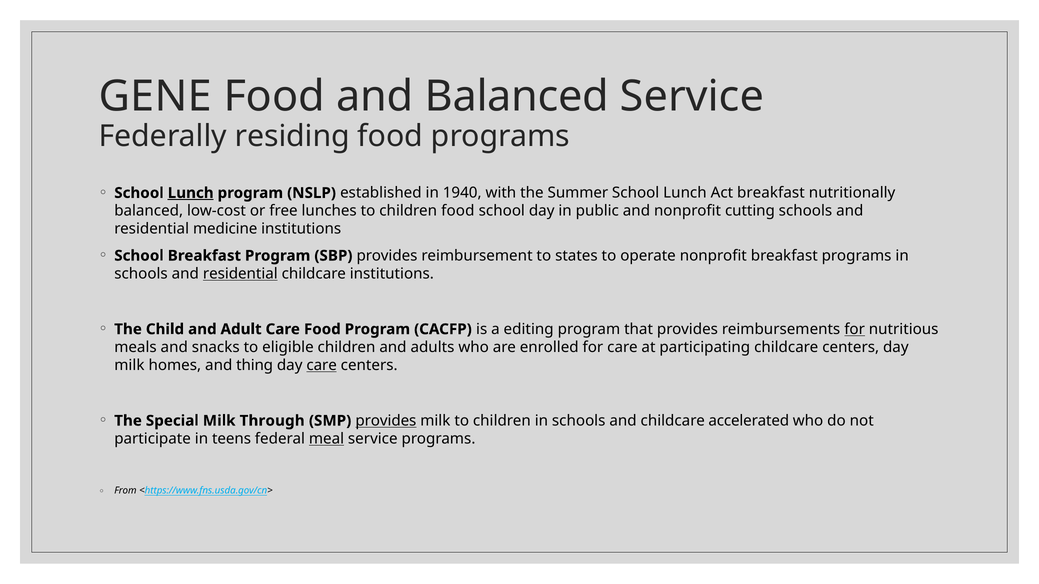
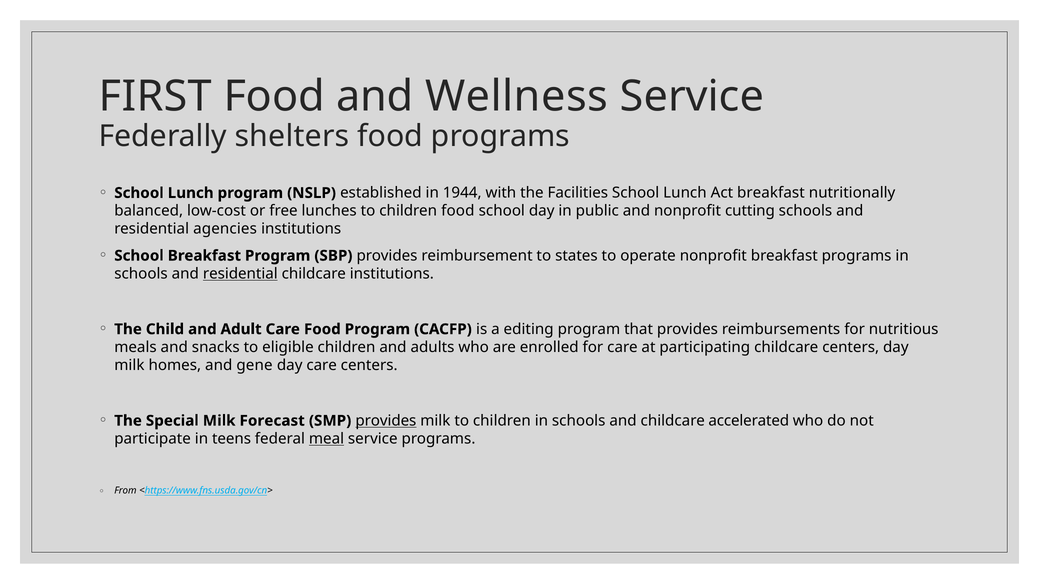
GENE: GENE -> FIRST
and Balanced: Balanced -> Wellness
residing: residing -> shelters
Lunch at (191, 193) underline: present -> none
1940: 1940 -> 1944
Summer: Summer -> Facilities
medicine: medicine -> agencies
for at (855, 329) underline: present -> none
thing: thing -> gene
care at (322, 365) underline: present -> none
Through: Through -> Forecast
